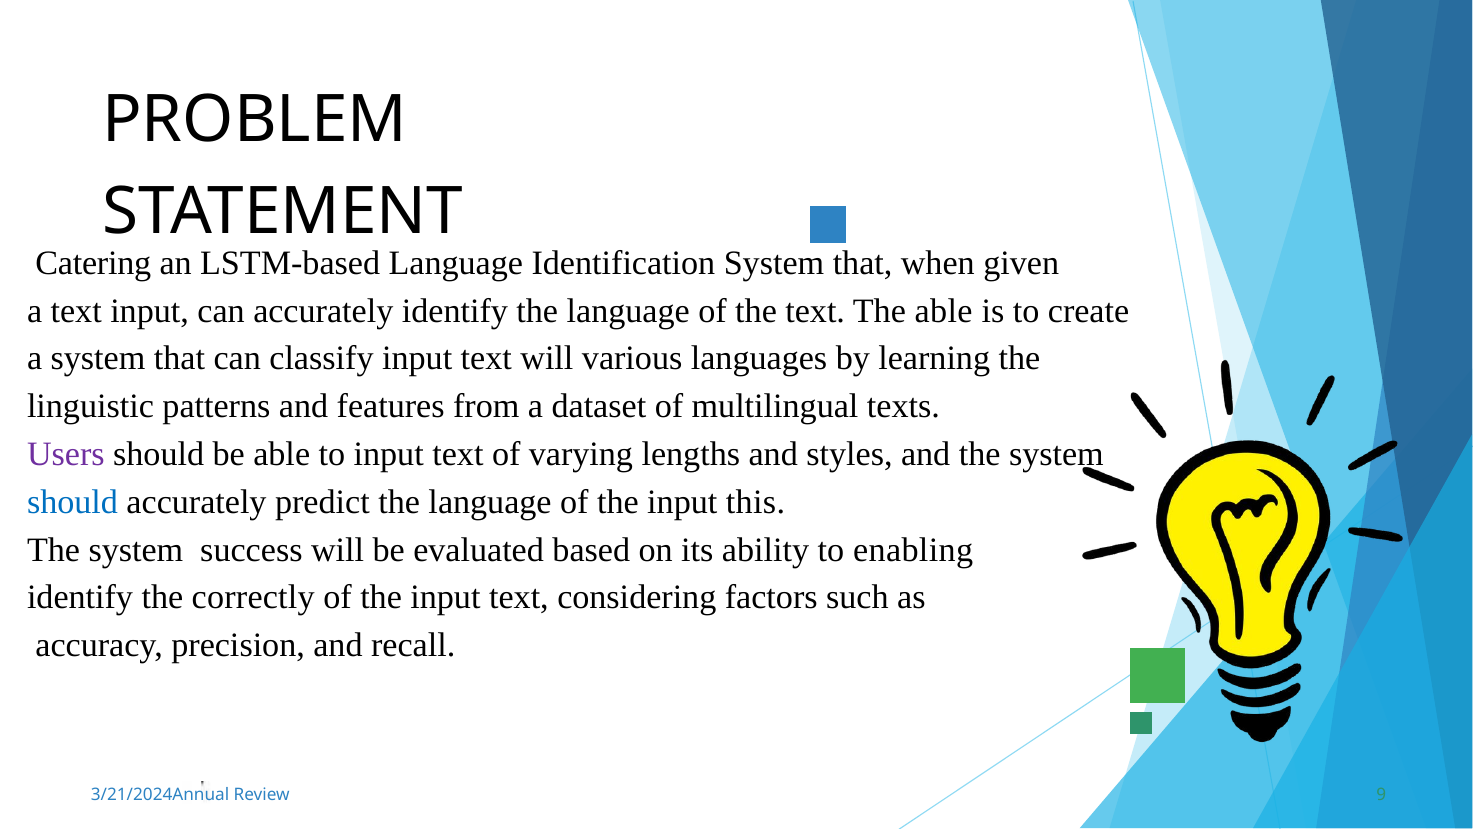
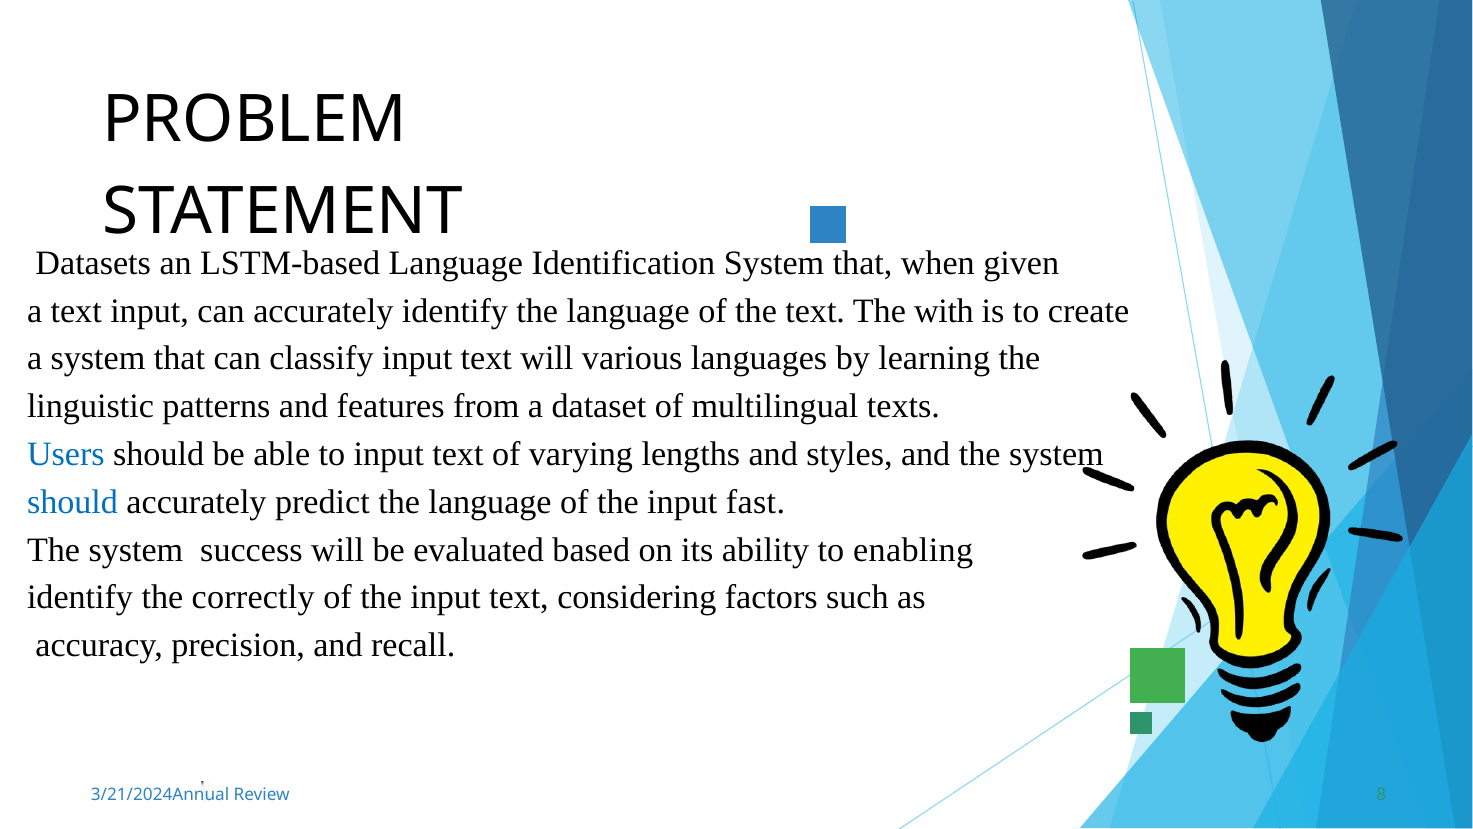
Catering: Catering -> Datasets
The able: able -> with
Users colour: purple -> blue
this: this -> fast
9: 9 -> 8
